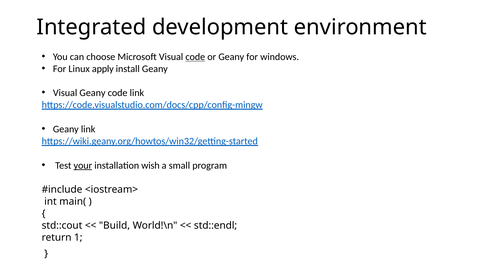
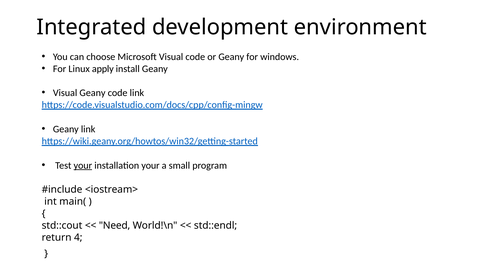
code at (195, 57) underline: present -> none
installation wish: wish -> your
Build: Build -> Need
1: 1 -> 4
